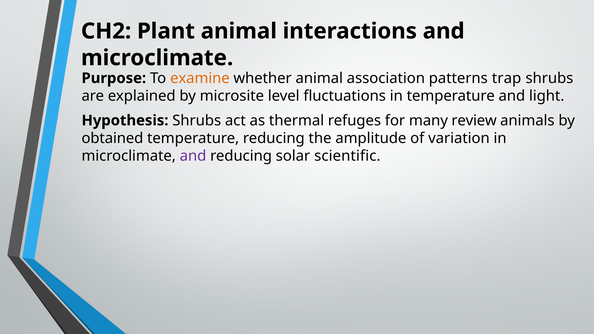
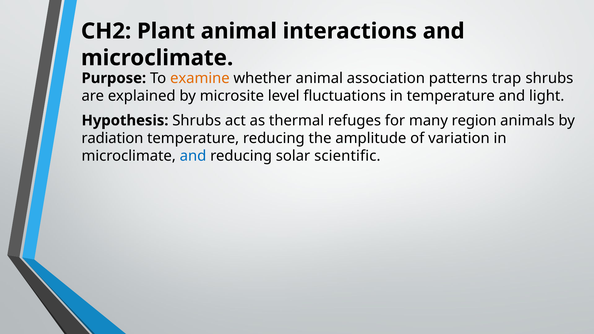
review: review -> region
obtained: obtained -> radiation
and at (193, 156) colour: purple -> blue
